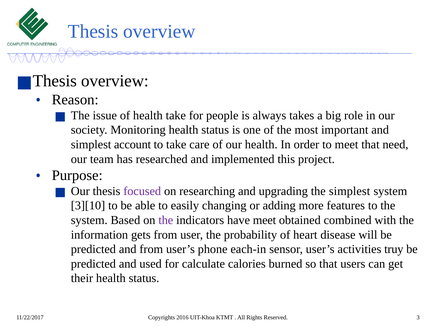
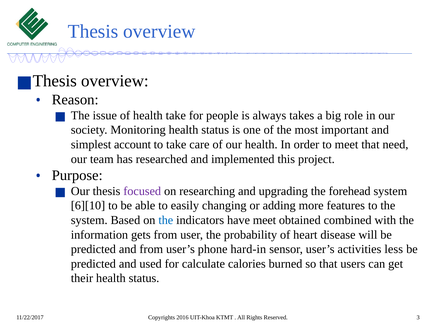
the simplest: simplest -> forehead
3][10: 3][10 -> 6][10
the at (166, 220) colour: purple -> blue
each-in: each-in -> hard-in
truy: truy -> less
